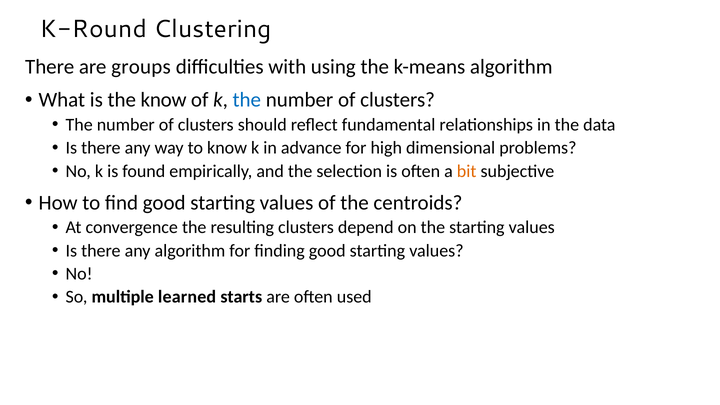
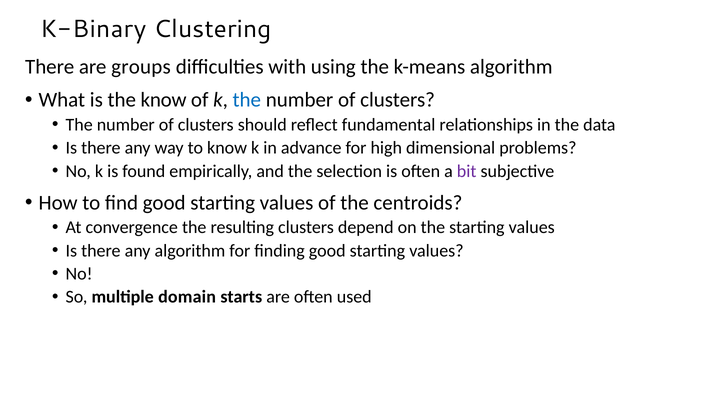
K-Round: K-Round -> K-Binary
bit colour: orange -> purple
learned: learned -> domain
